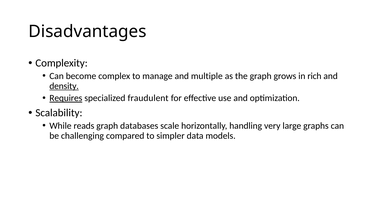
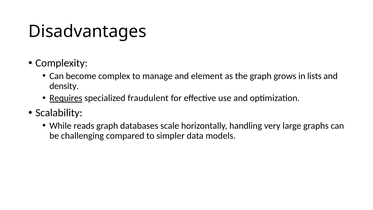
multiple: multiple -> element
rich: rich -> lists
density underline: present -> none
